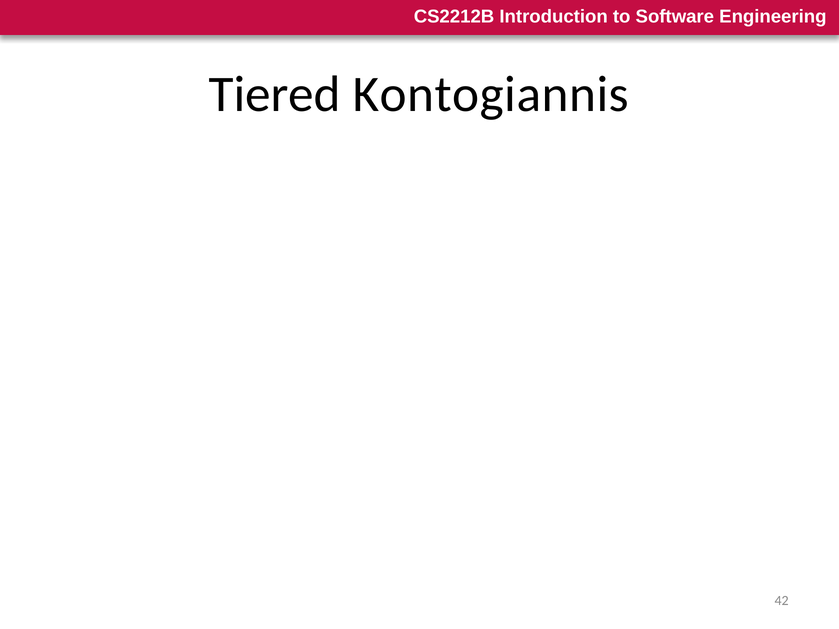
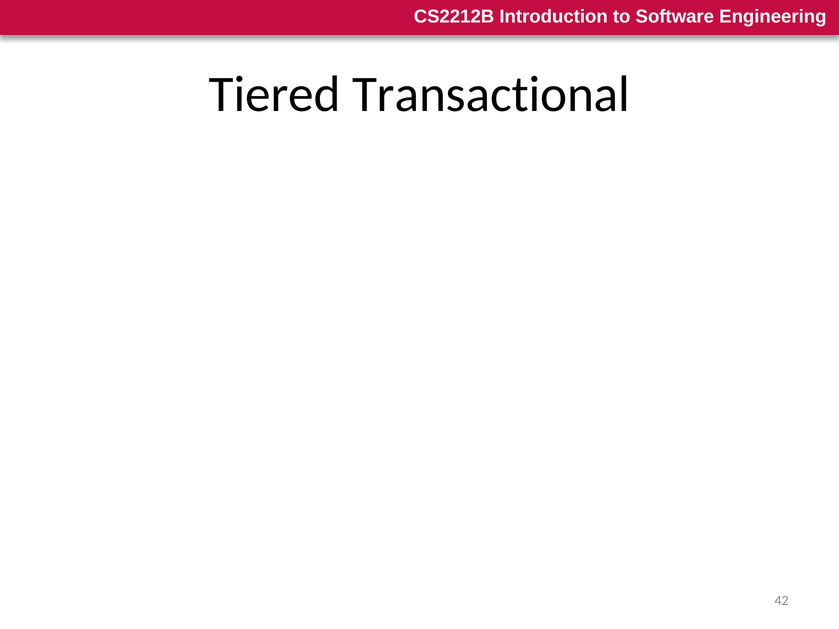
Kontogiannis: Kontogiannis -> Transactional
